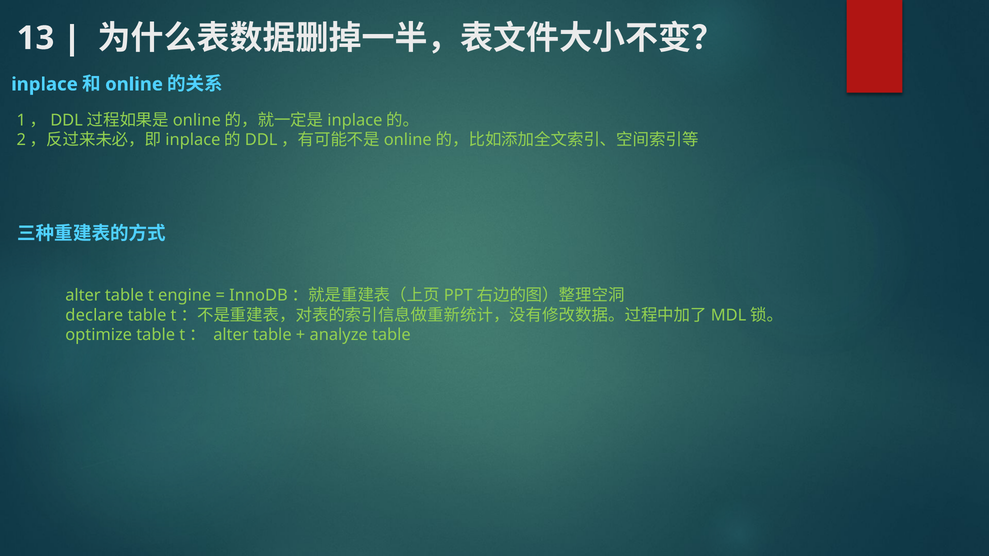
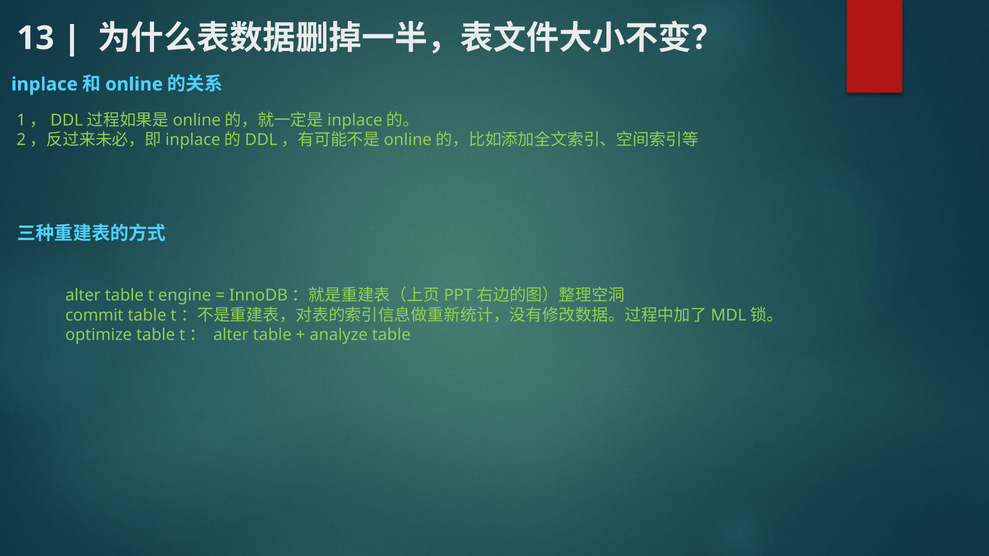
declare: declare -> commit
